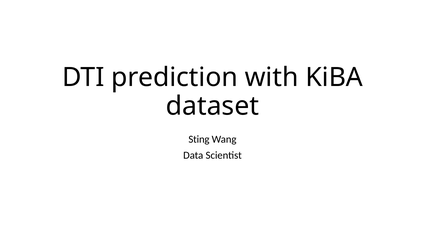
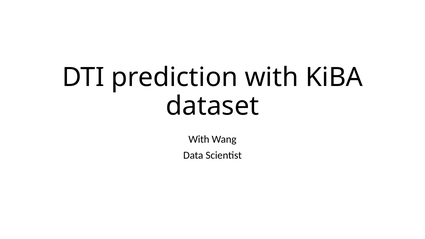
Sting at (199, 139): Sting -> With
